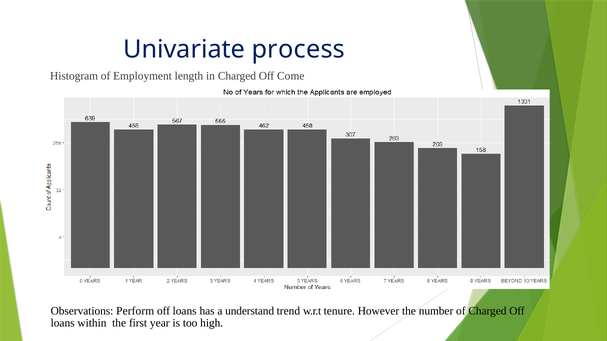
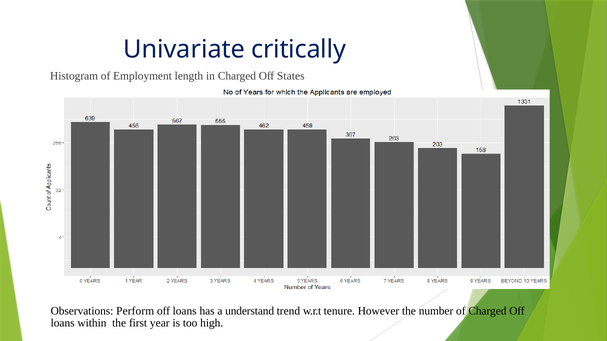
process: process -> critically
Come: Come -> States
